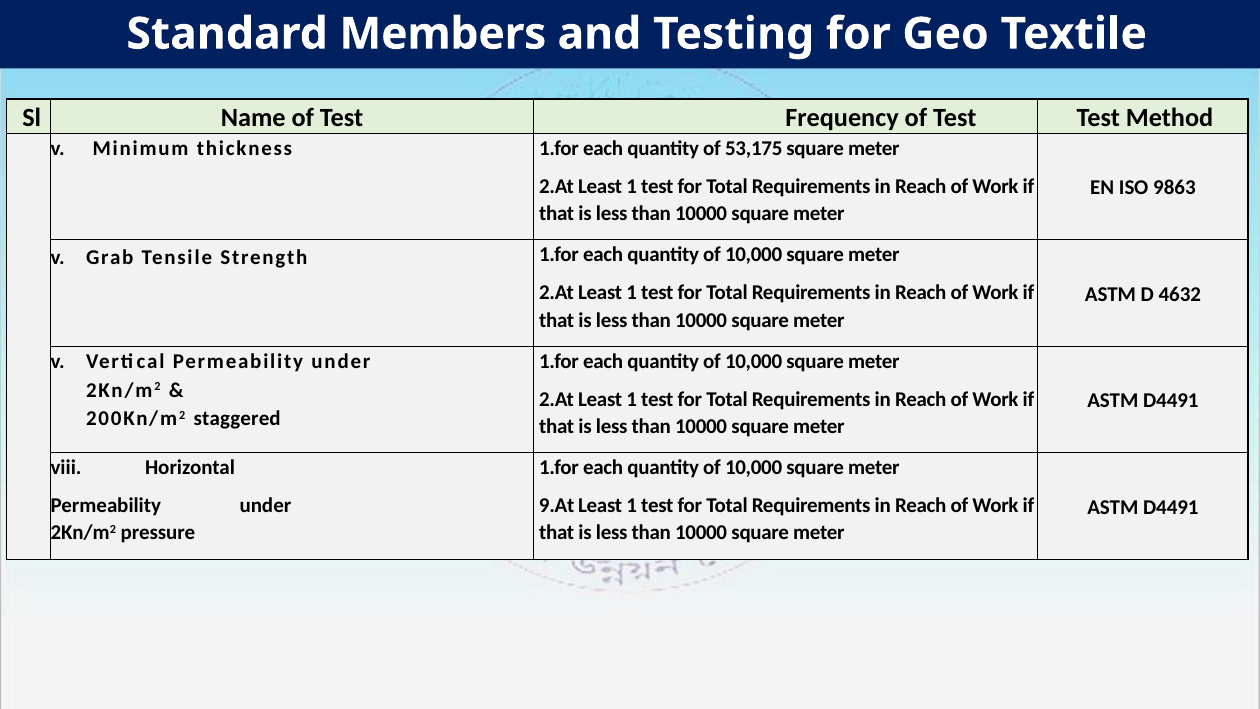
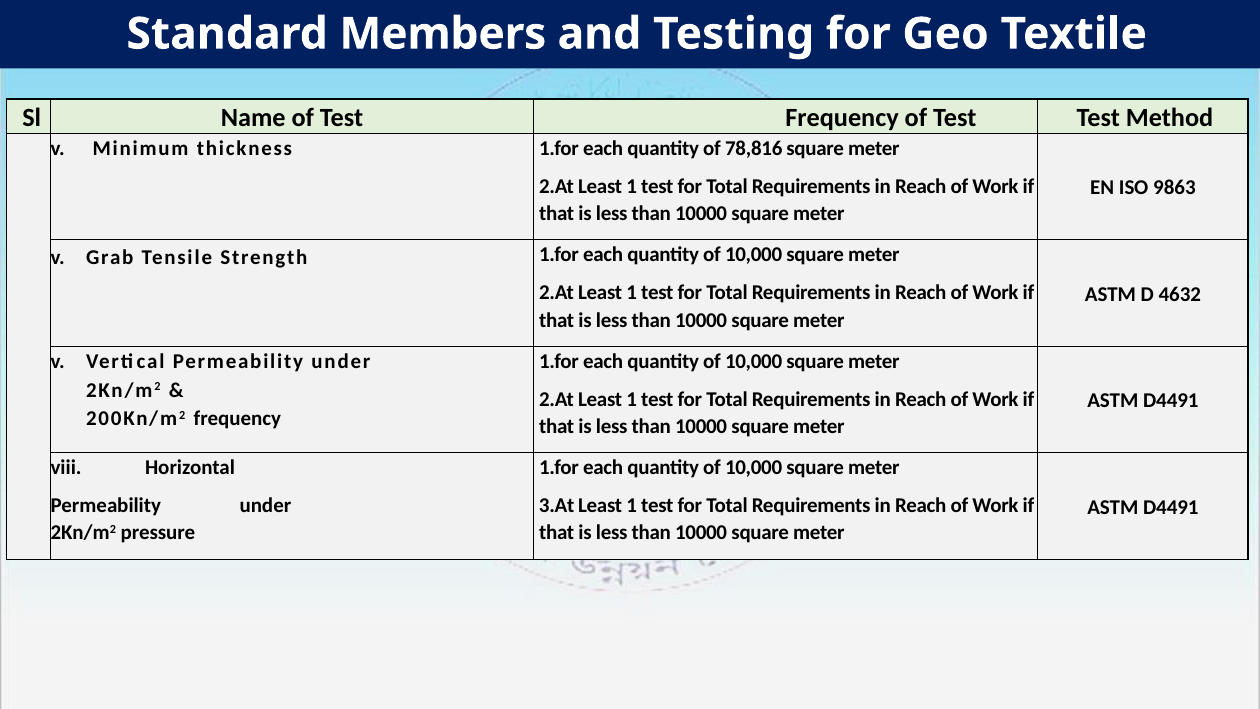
53,175: 53,175 -> 78,816
200Kn/m2 staggered: staggered -> frequency
9.At: 9.At -> 3.At
